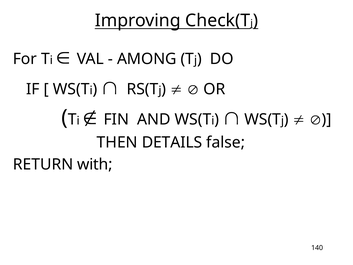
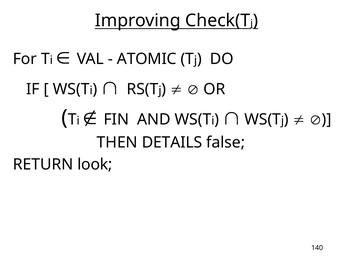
AMONG: AMONG -> ATOMIC
with: with -> look
